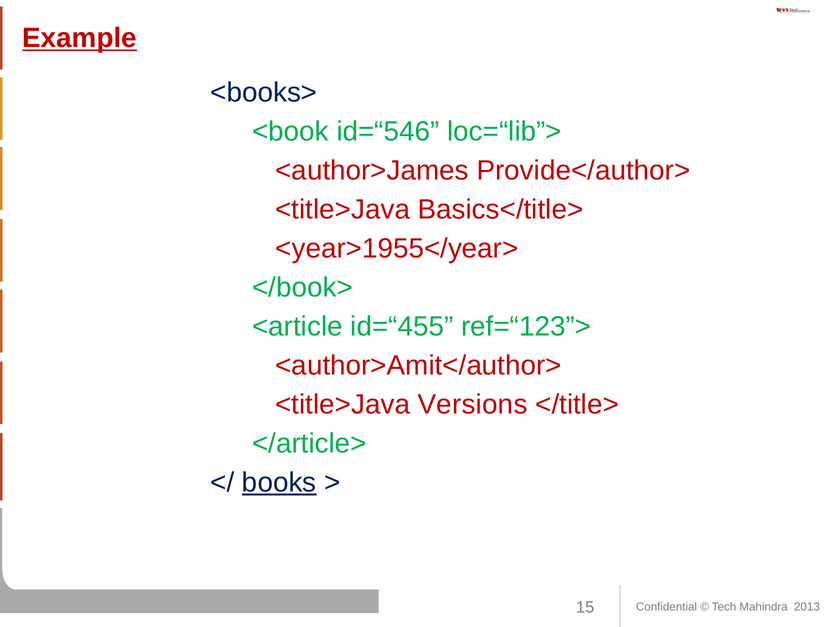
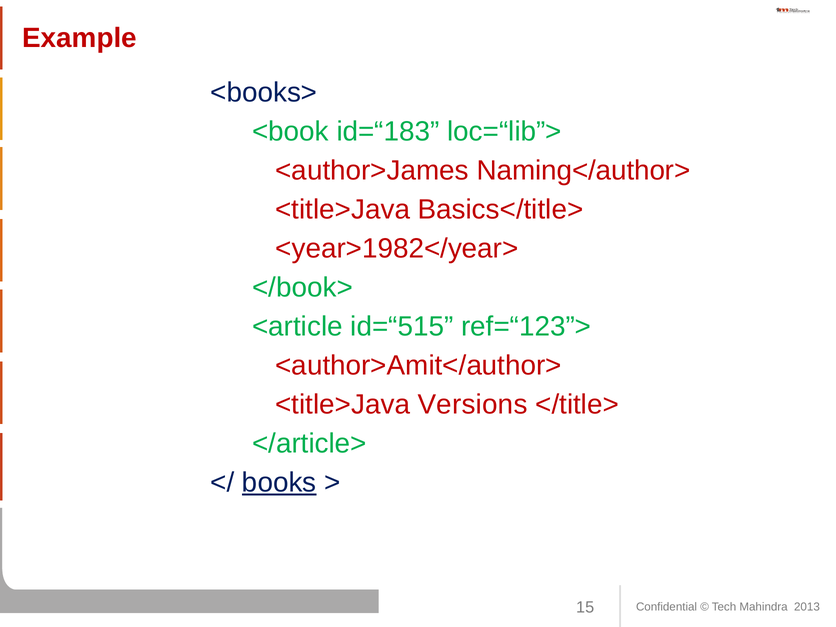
Example underline: present -> none
id=“546: id=“546 -> id=“183
Provide</author>: Provide</author> -> Naming</author>
<year>1955</year>: <year>1955</year> -> <year>1982</year>
id=“455: id=“455 -> id=“515
